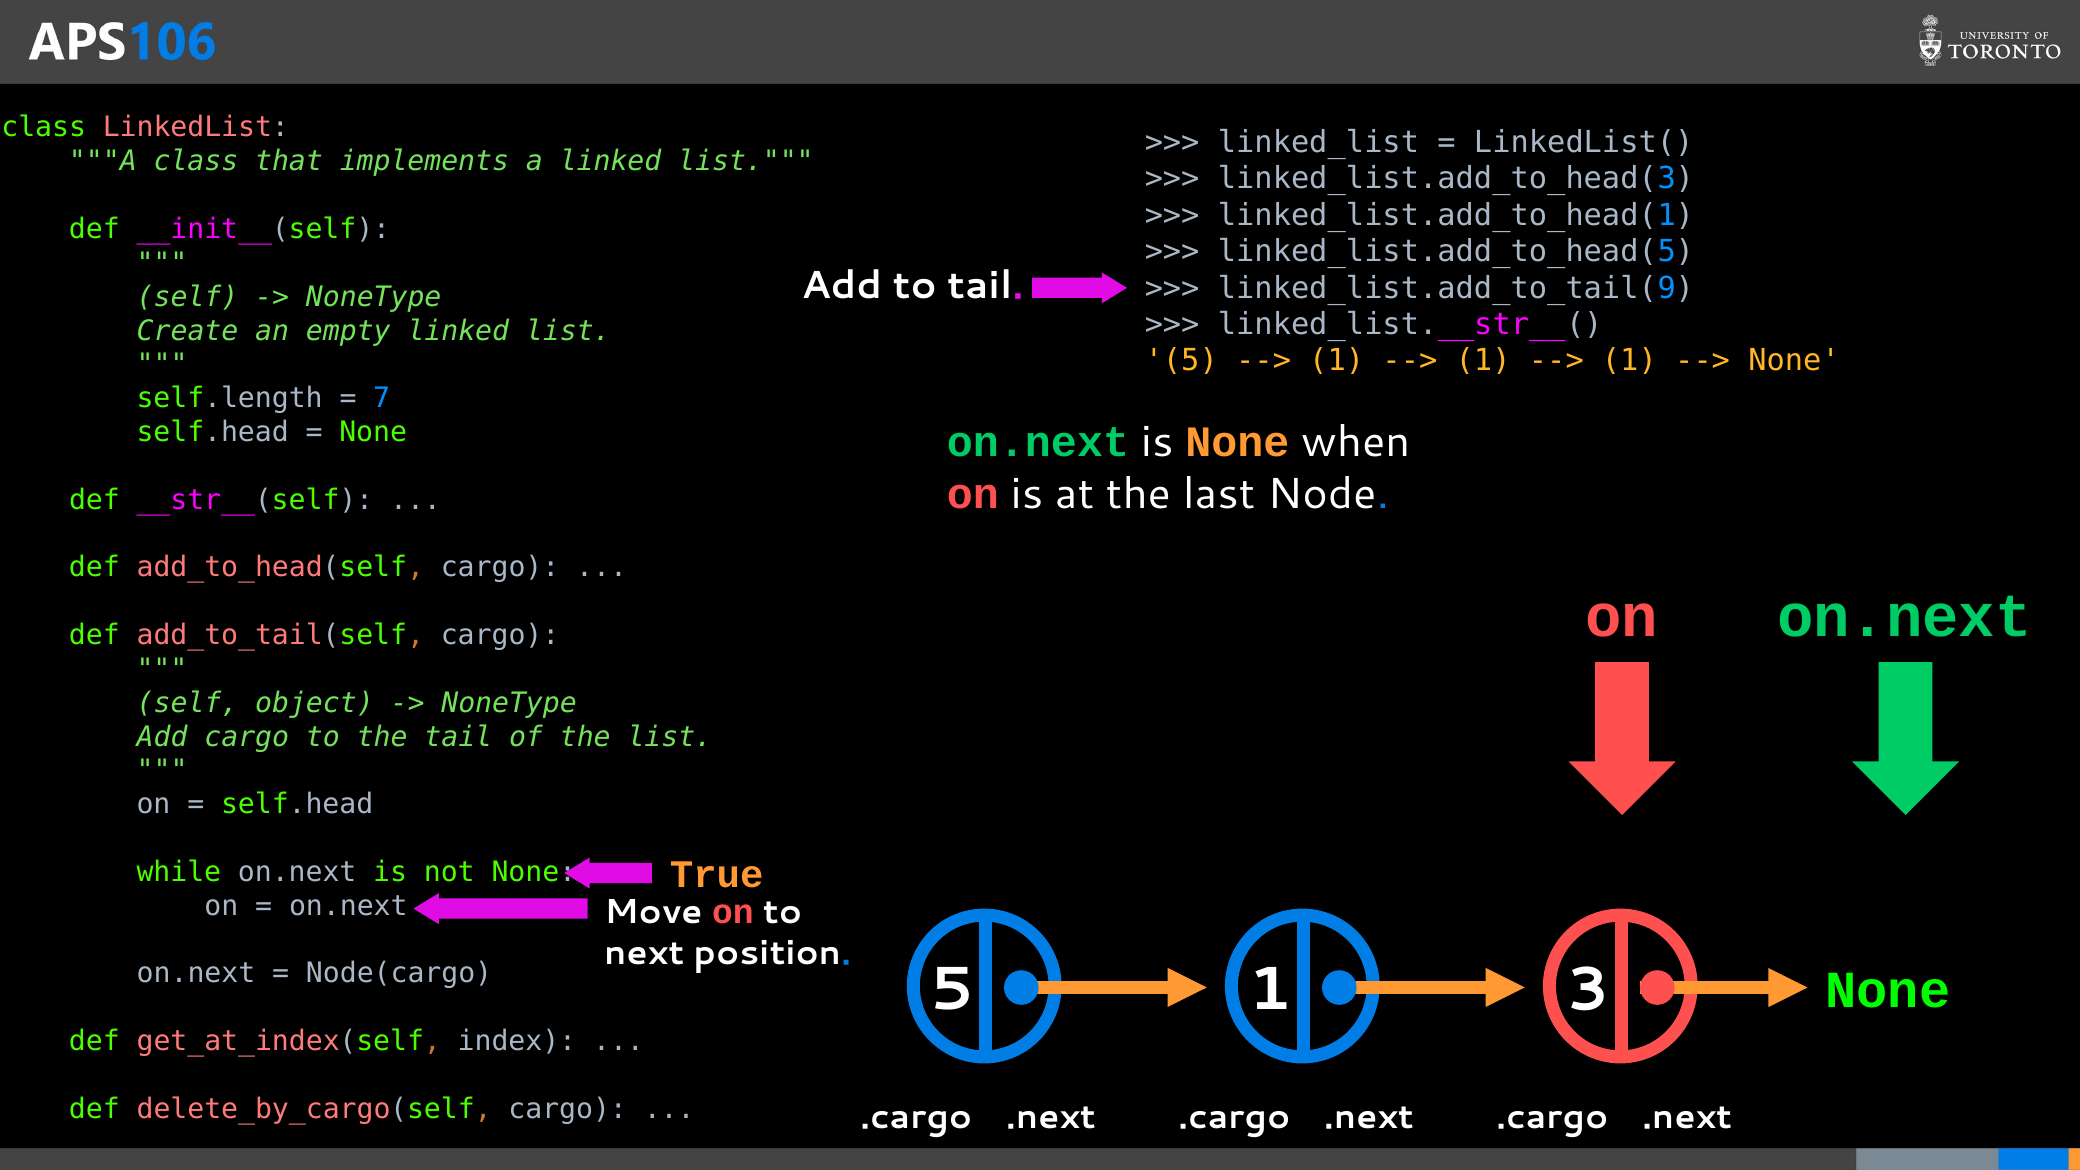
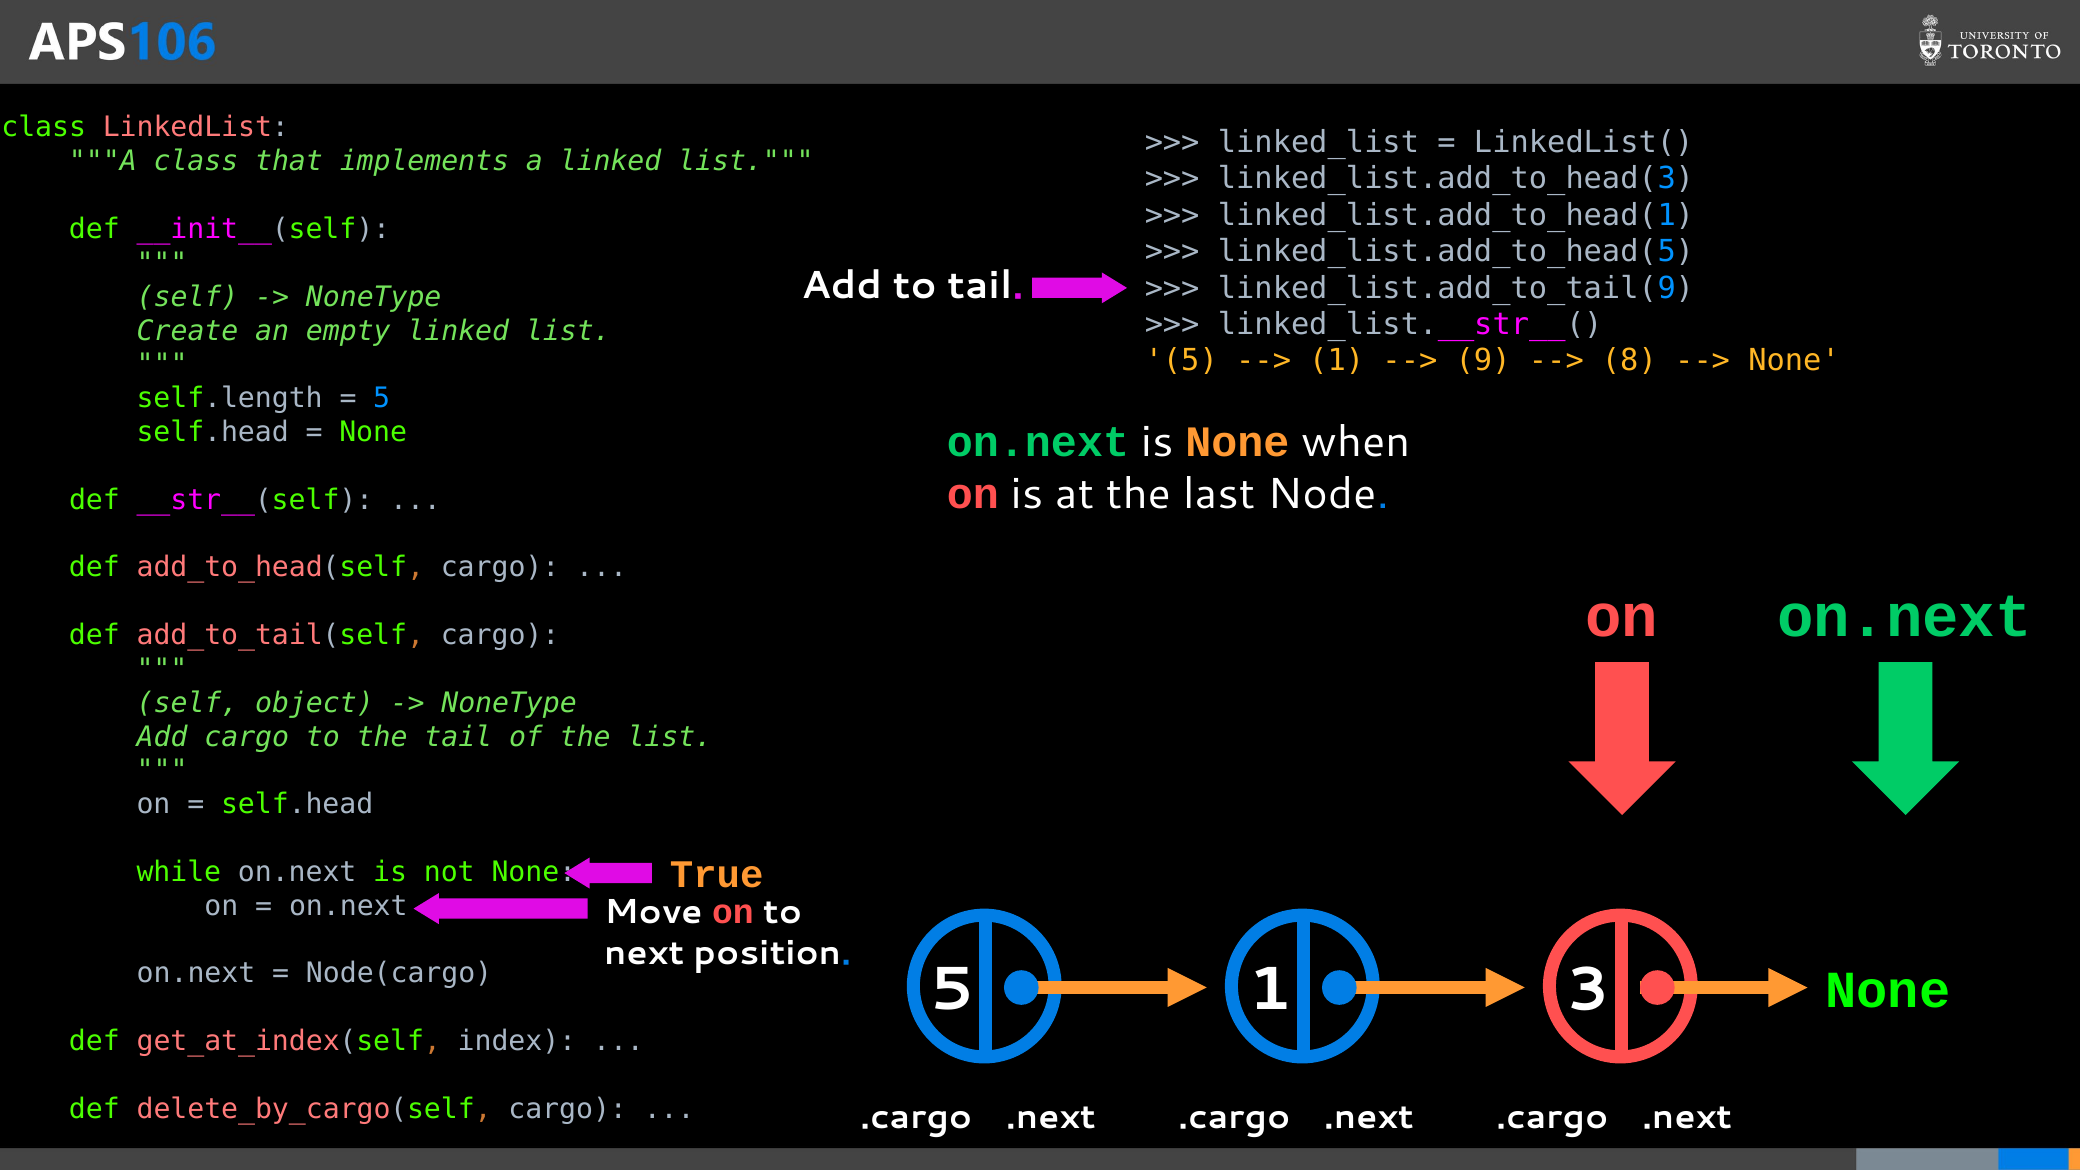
1 at (1483, 361): 1 -> 9
1 at (1629, 361): 1 -> 8
7 at (382, 398): 7 -> 5
